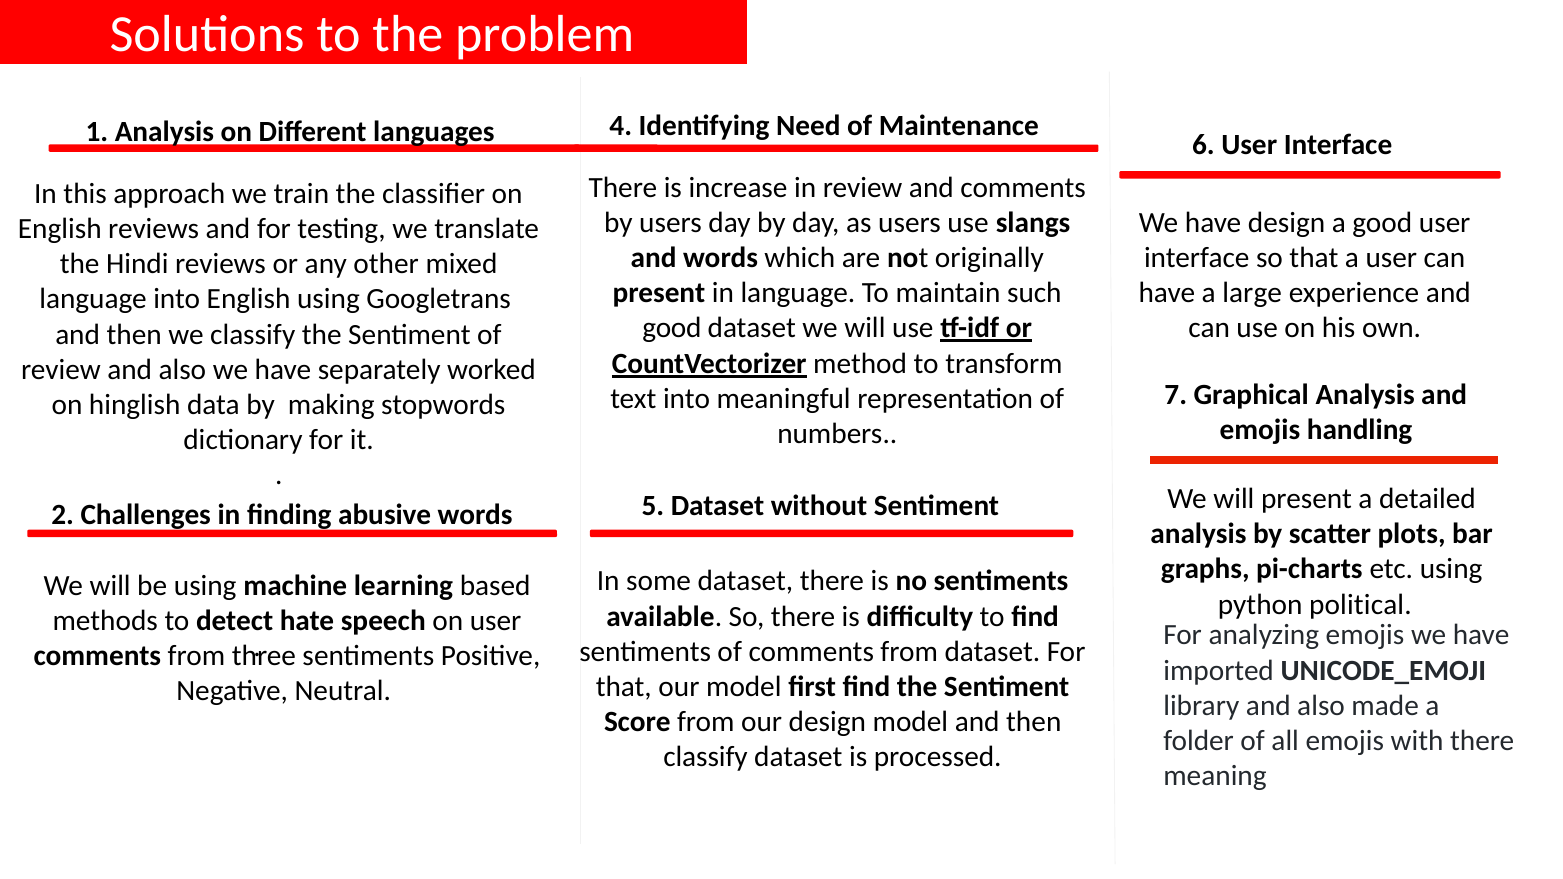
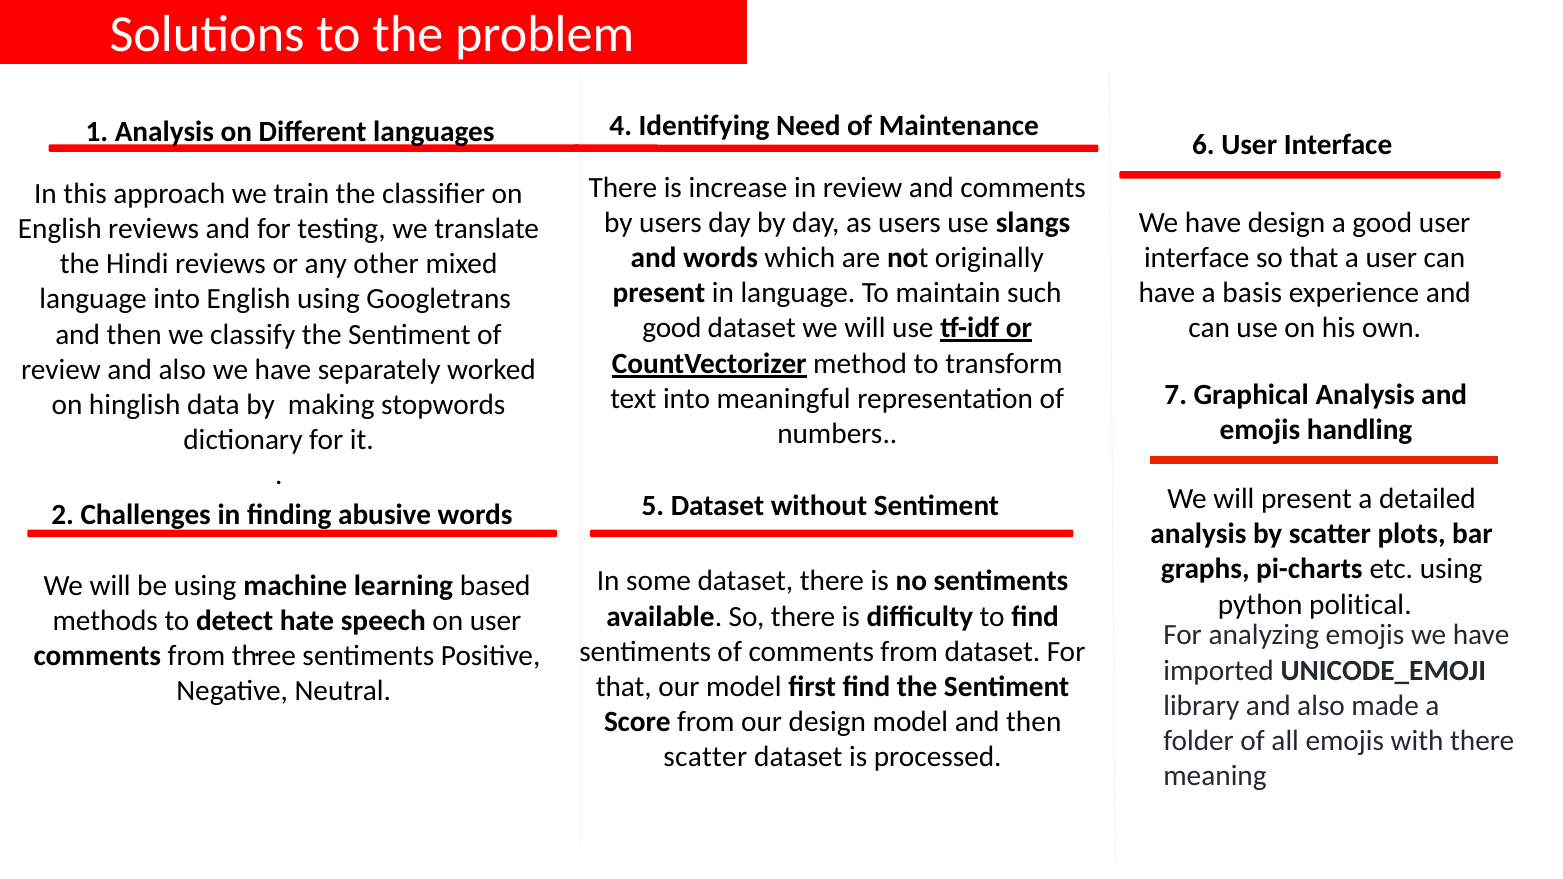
large: large -> basis
classify at (706, 757): classify -> scatter
